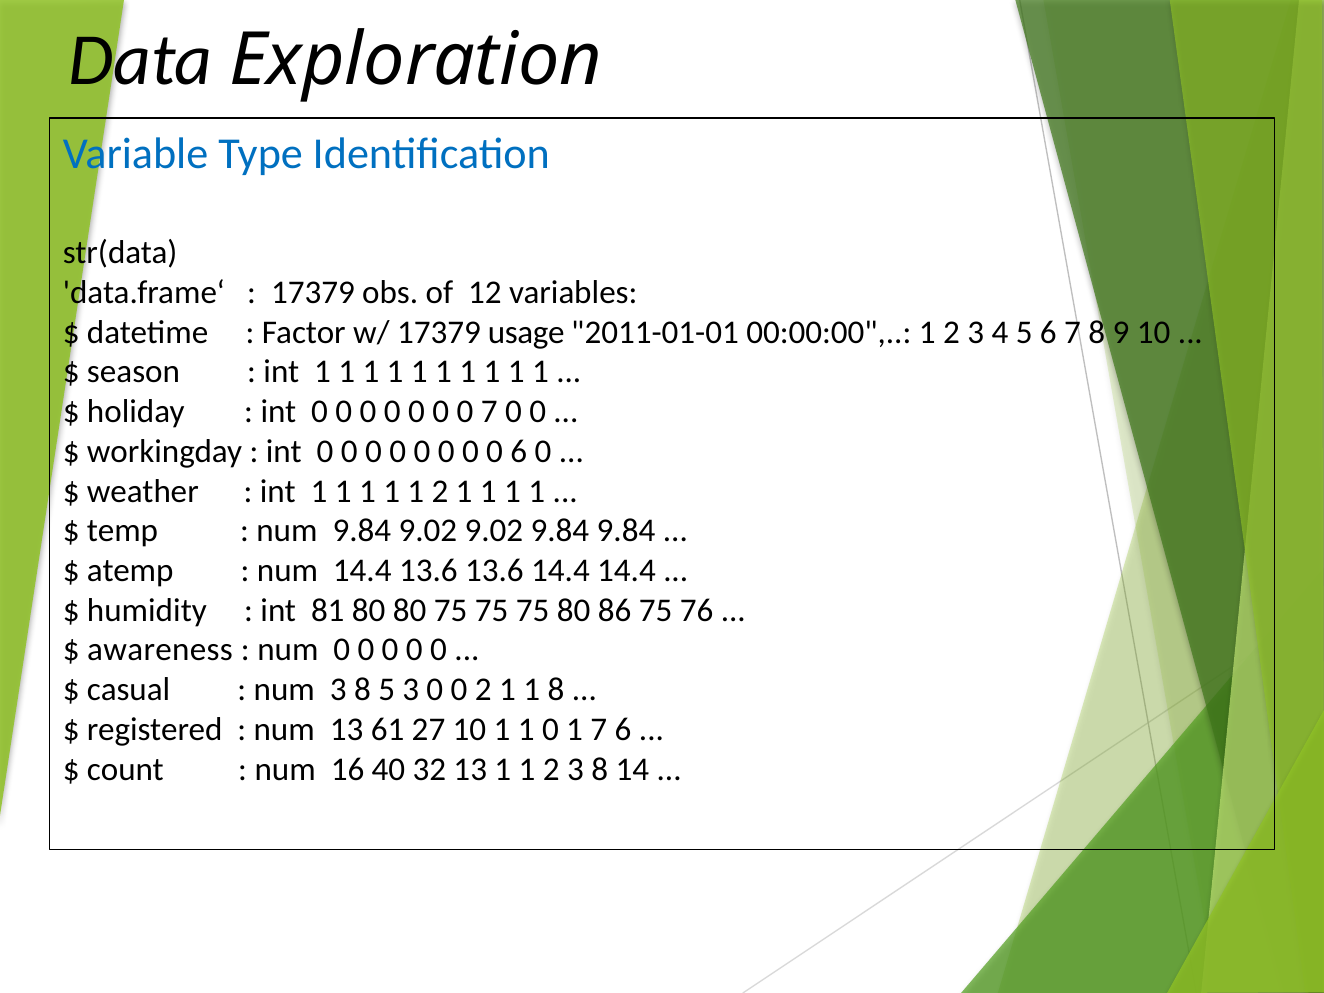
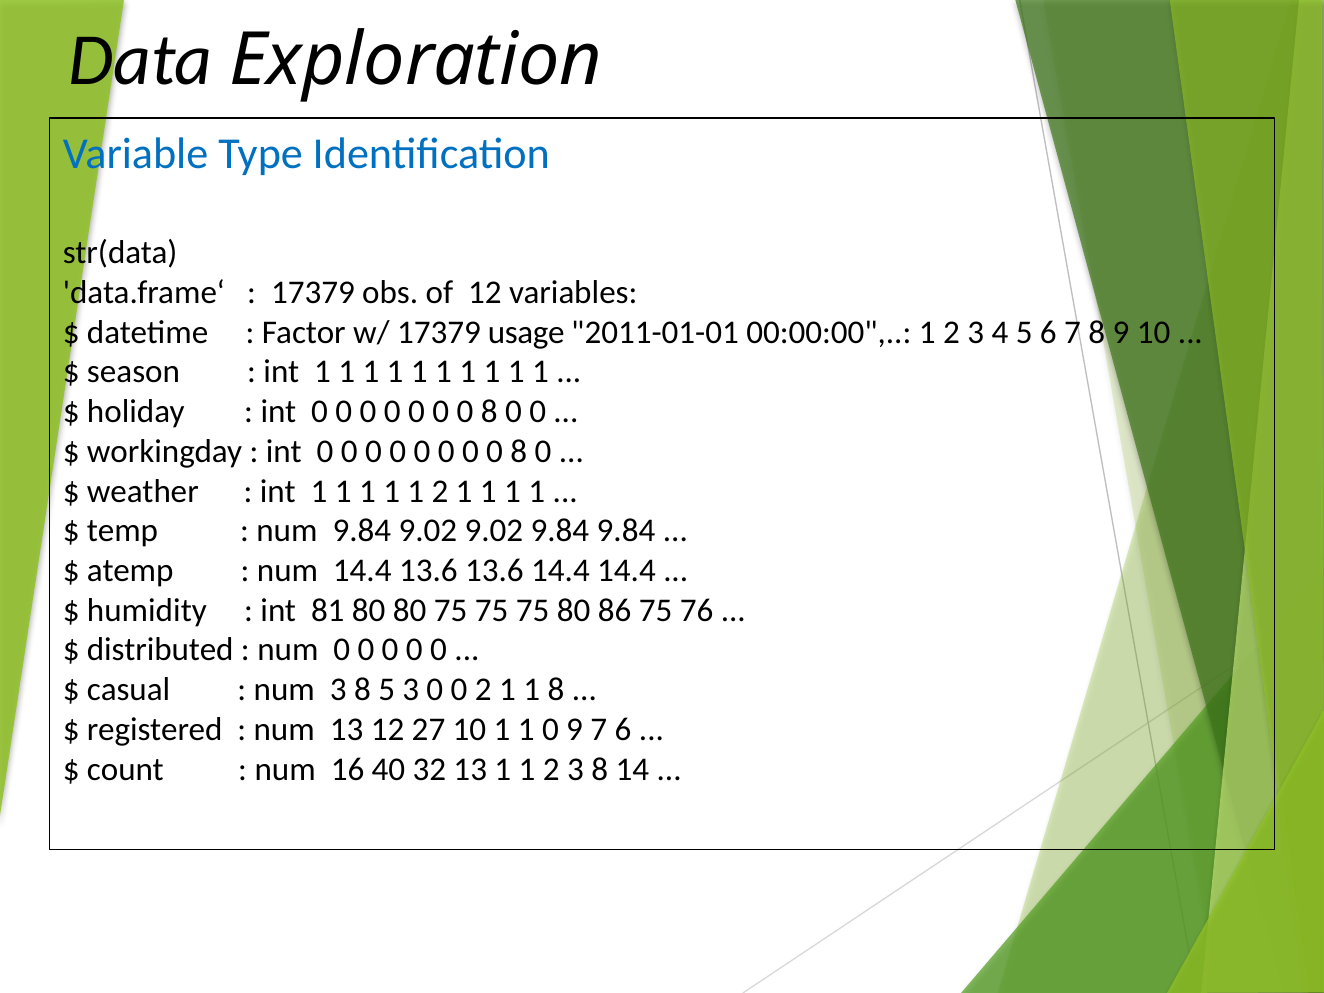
7 at (489, 412): 7 -> 8
6 at (519, 451): 6 -> 8
awareness: awareness -> distributed
13 61: 61 -> 12
0 1: 1 -> 9
